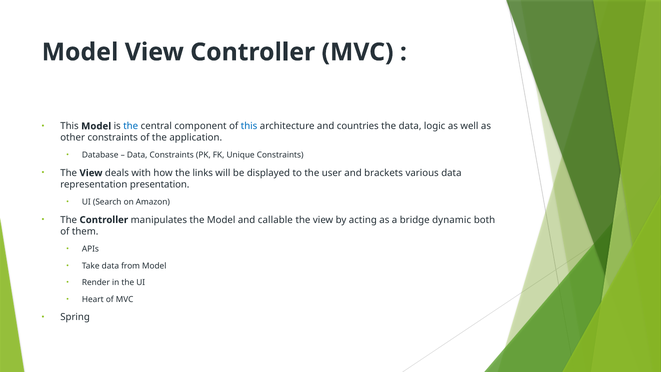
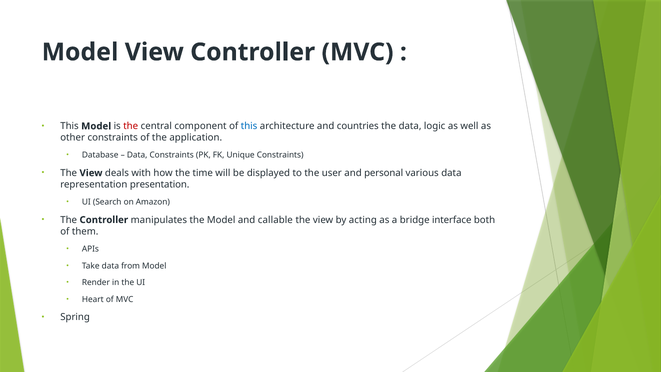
the at (131, 126) colour: blue -> red
links: links -> time
brackets: brackets -> personal
dynamic: dynamic -> interface
